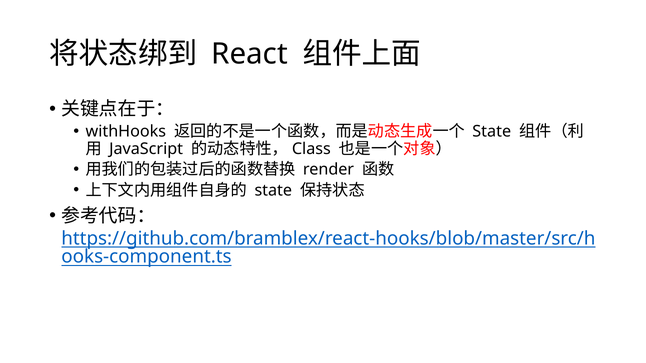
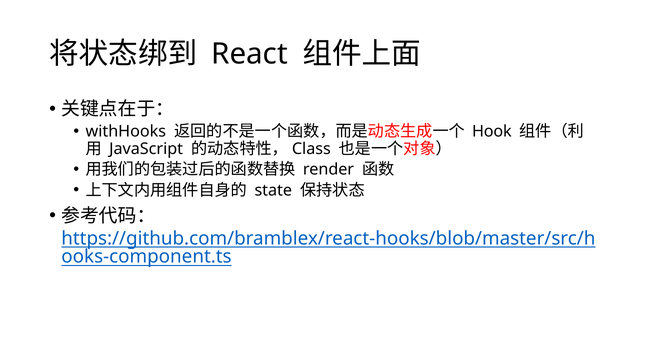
State at (492, 131): State -> Hook
